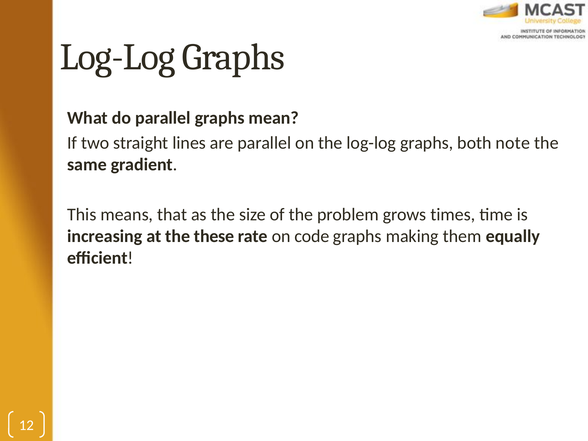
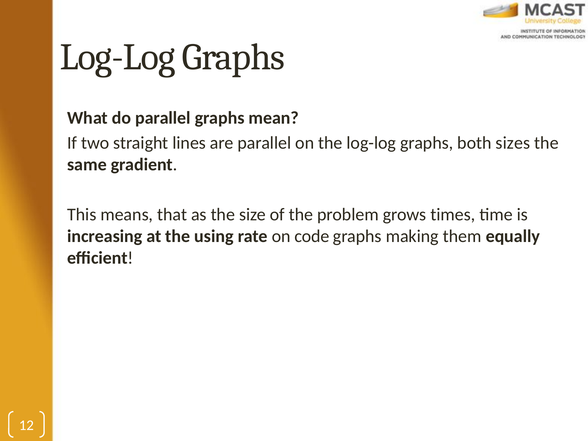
note: note -> sizes
these: these -> using
